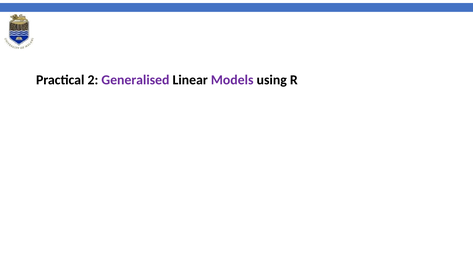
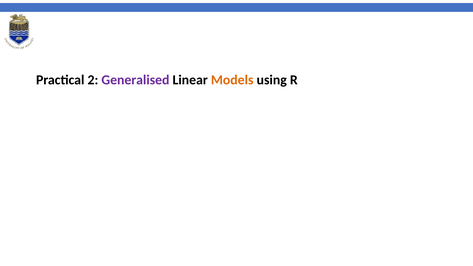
Models colour: purple -> orange
